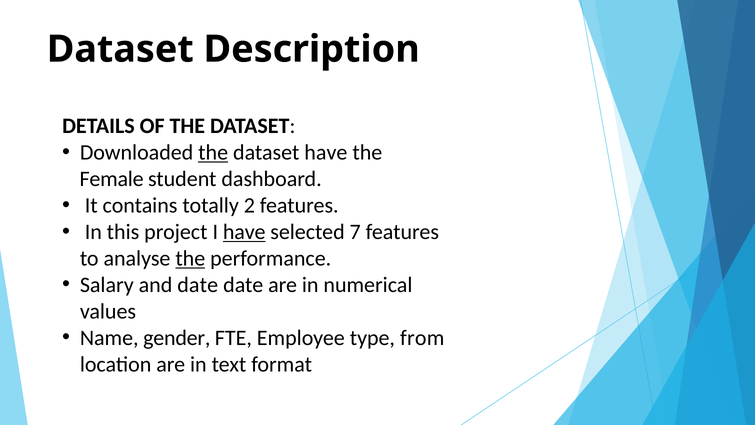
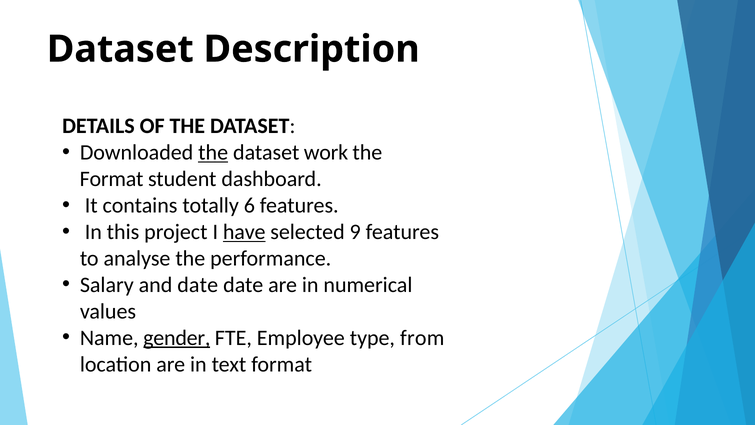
dataset have: have -> work
Female at (112, 179): Female -> Format
2: 2 -> 6
7: 7 -> 9
the at (190, 258) underline: present -> none
gender underline: none -> present
